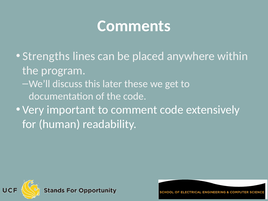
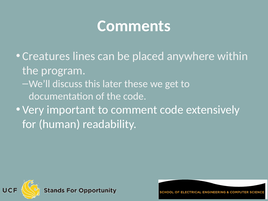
Strengths: Strengths -> Creatures
